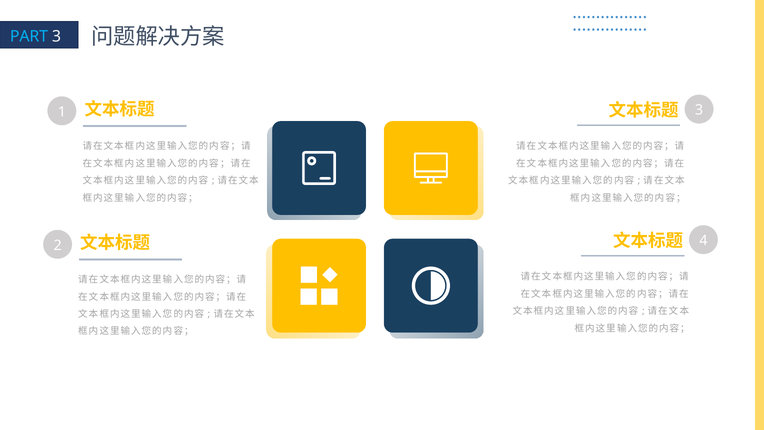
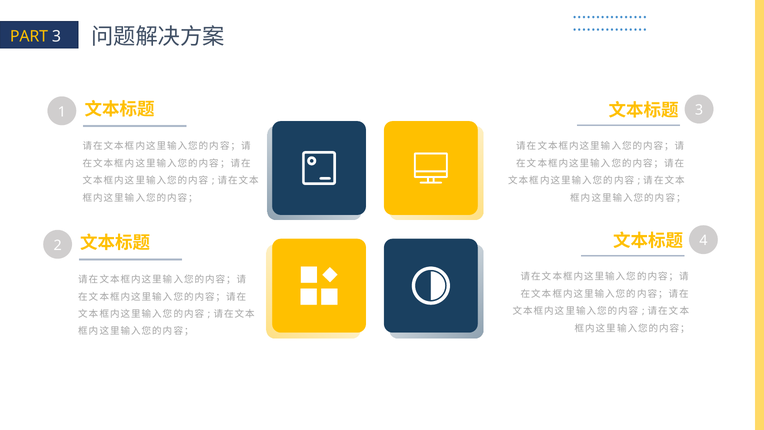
PART colour: light blue -> yellow
